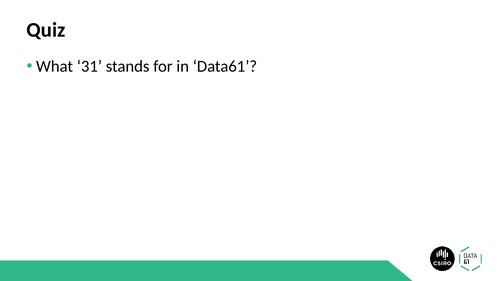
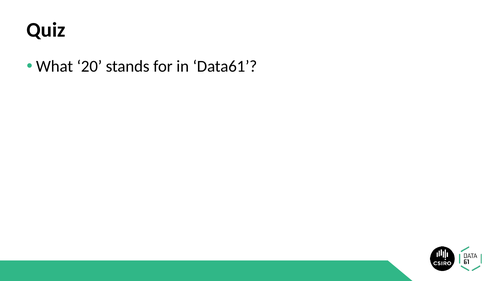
31: 31 -> 20
